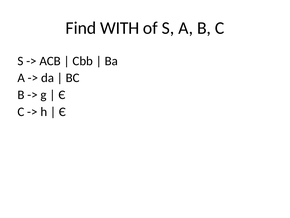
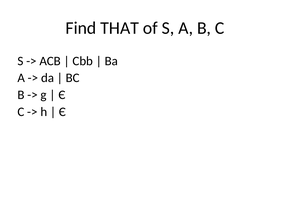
WITH: WITH -> THAT
